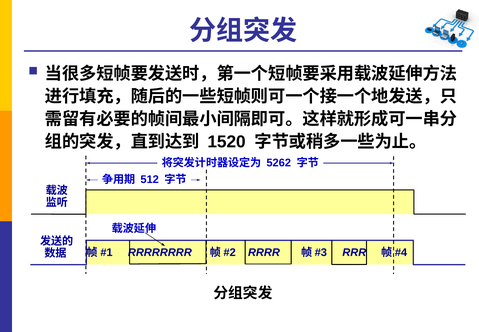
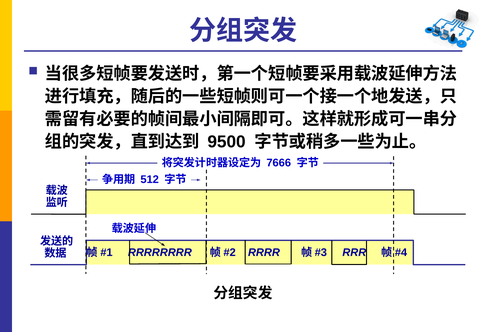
1520: 1520 -> 9500
5262: 5262 -> 7666
